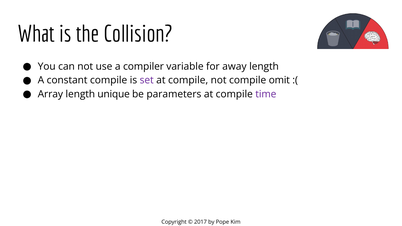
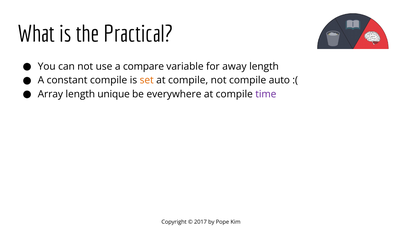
Collision: Collision -> Practical
compiler: compiler -> compare
set colour: purple -> orange
omit: omit -> auto
parameters: parameters -> everywhere
